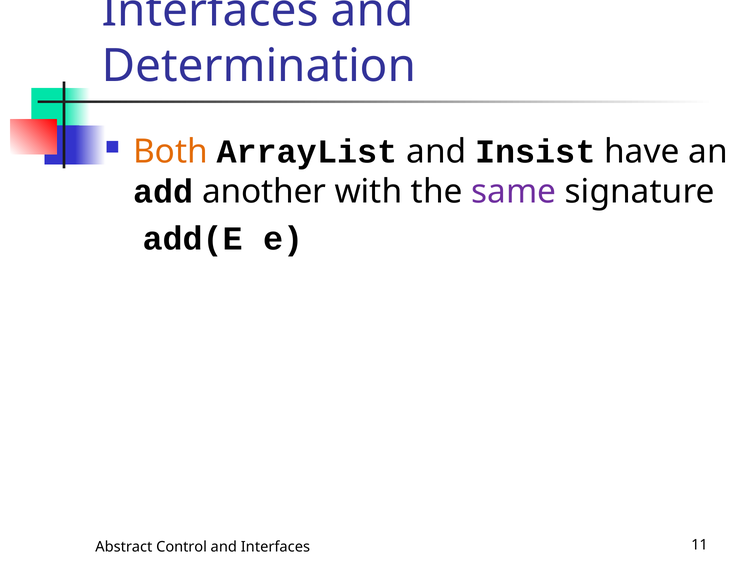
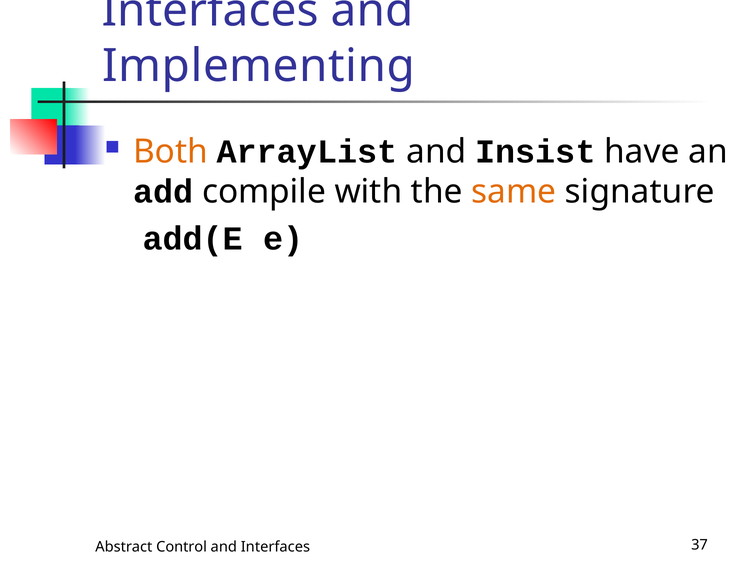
Determination: Determination -> Implementing
another: another -> compile
same colour: purple -> orange
11: 11 -> 37
